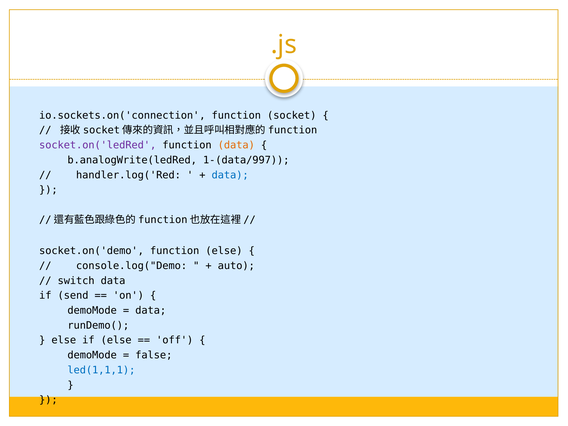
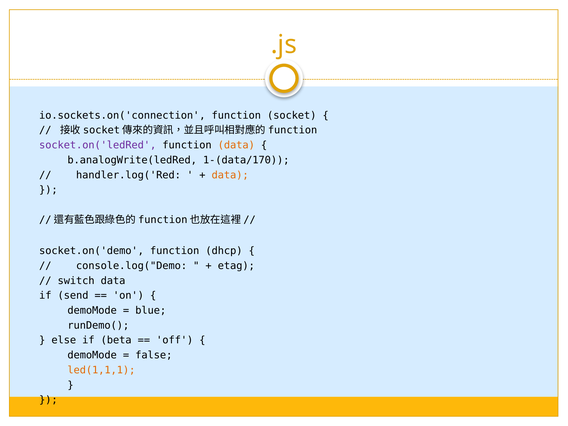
1-(data/997: 1-(data/997 -> 1-(data/170
data at (230, 175) colour: blue -> orange
function else: else -> dhcp
auto: auto -> etag
data at (151, 310): data -> blue
if else: else -> beta
led(1,1,1 colour: blue -> orange
